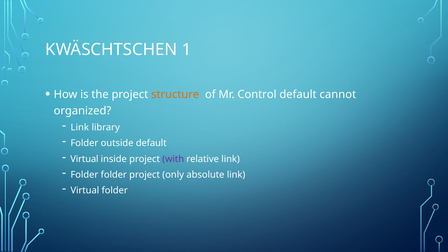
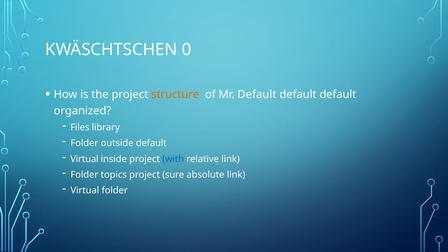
1: 1 -> 0
Mr Control: Control -> Default
cannot at (338, 95): cannot -> default
Link at (80, 127): Link -> Files
with colour: purple -> blue
Folder folder: folder -> topics
only: only -> sure
